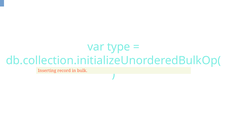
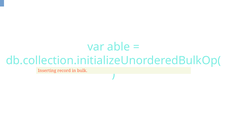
type: type -> able
